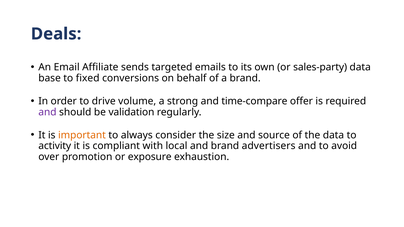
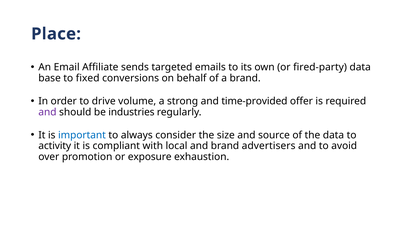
Deals: Deals -> Place
sales-party: sales-party -> fired-party
time-compare: time-compare -> time-provided
validation: validation -> industries
important colour: orange -> blue
